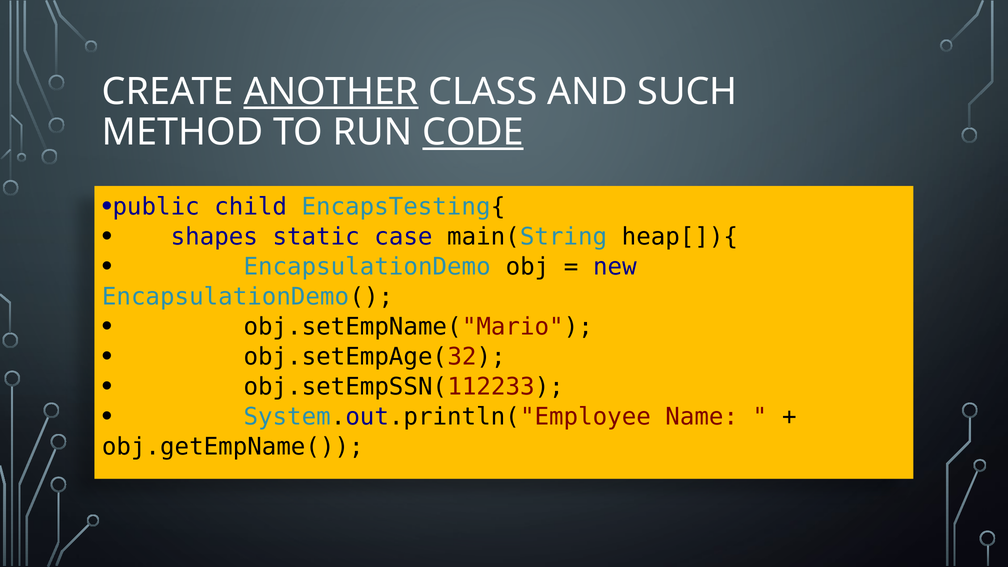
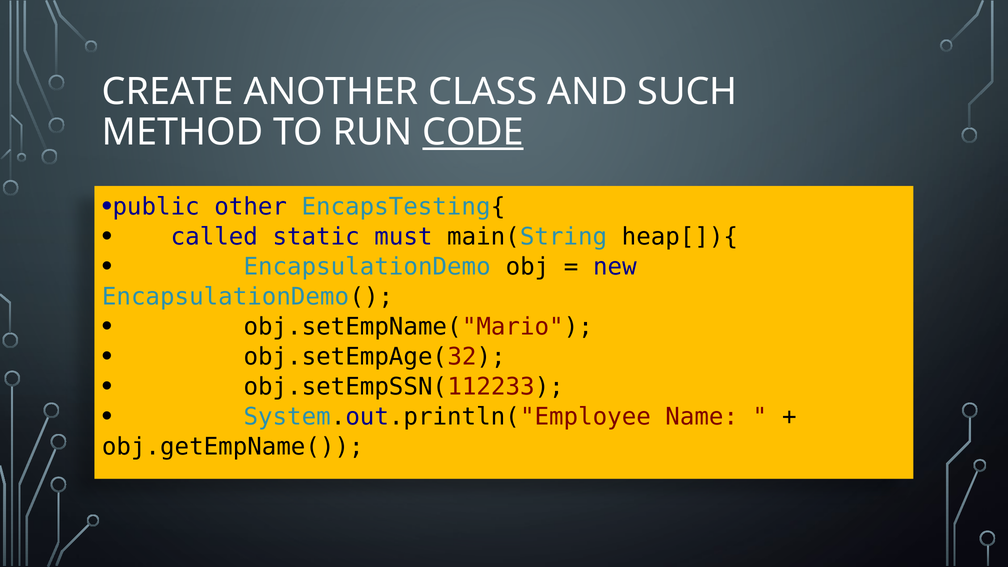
ANOTHER underline: present -> none
child: child -> other
shapes: shapes -> called
case: case -> must
